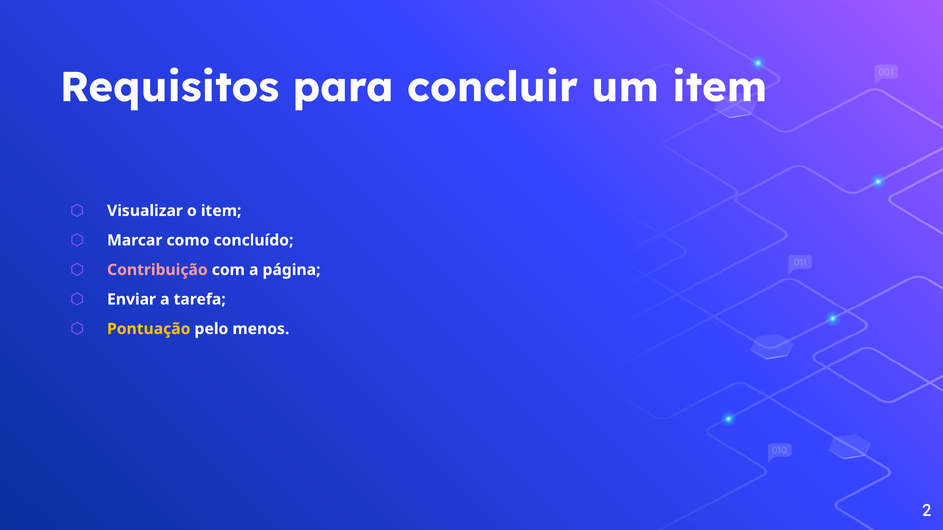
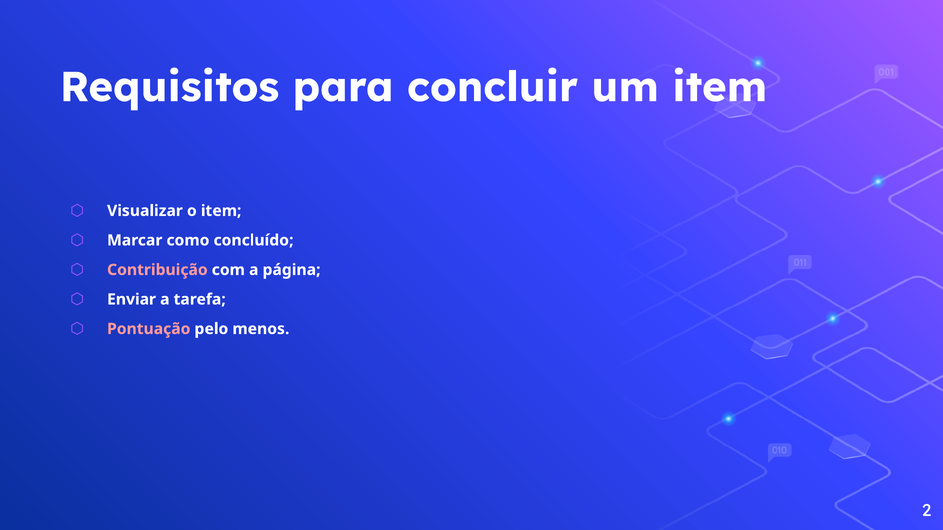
Pontuação colour: yellow -> pink
